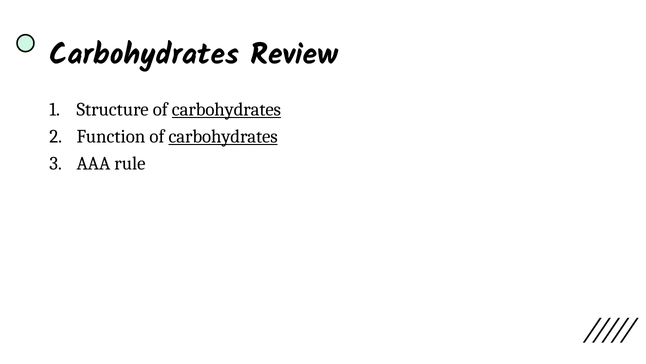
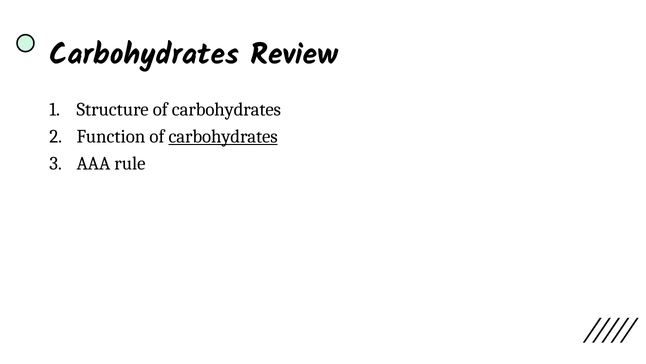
carbohydrates at (226, 109) underline: present -> none
